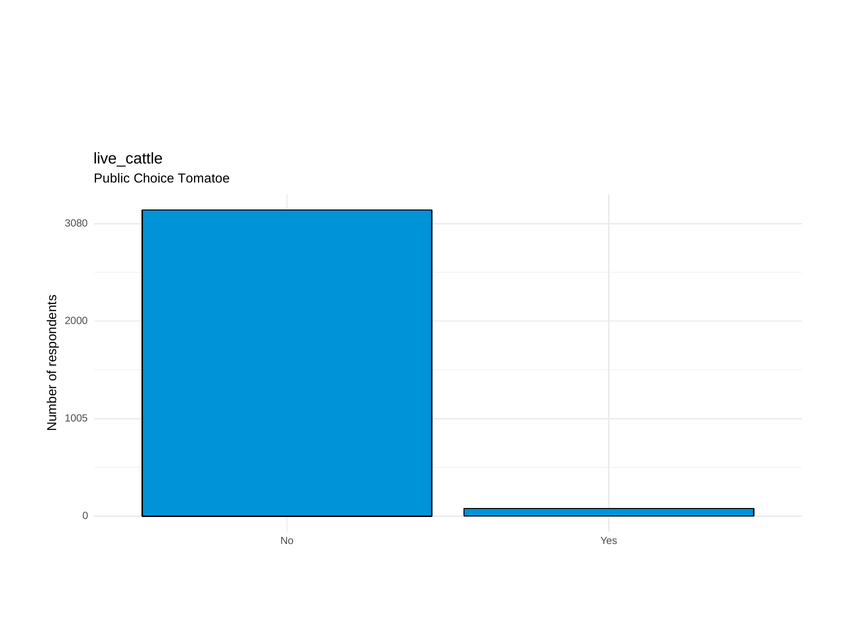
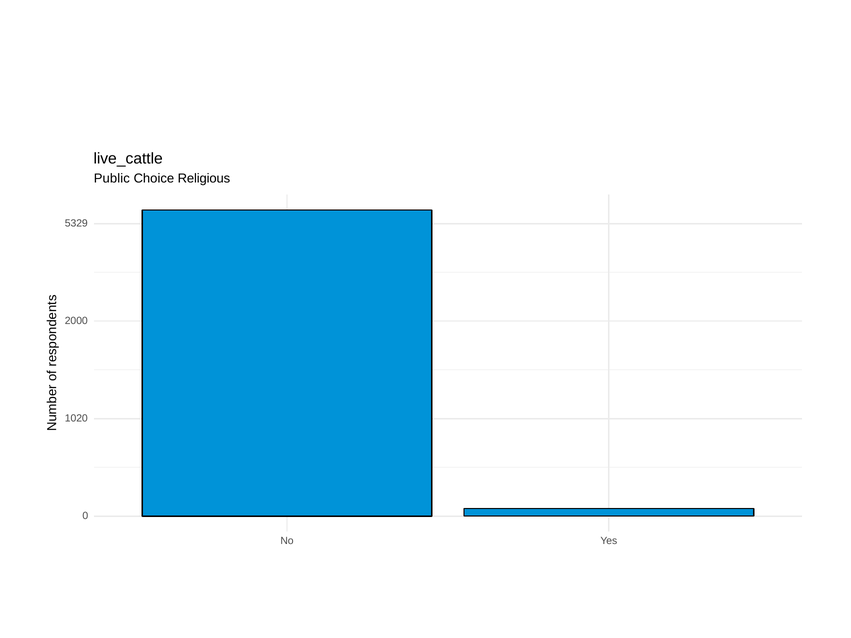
Tomatoe: Tomatoe -> Religious
3080: 3080 -> 5329
1005: 1005 -> 1020
